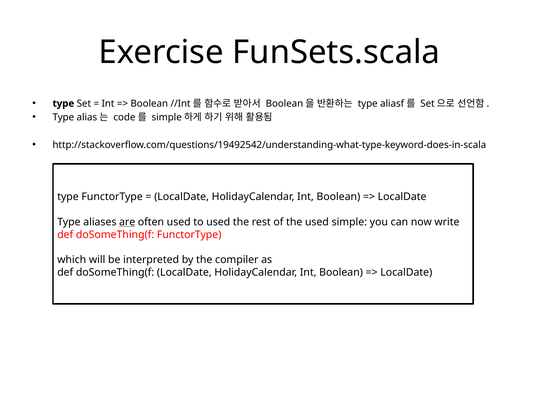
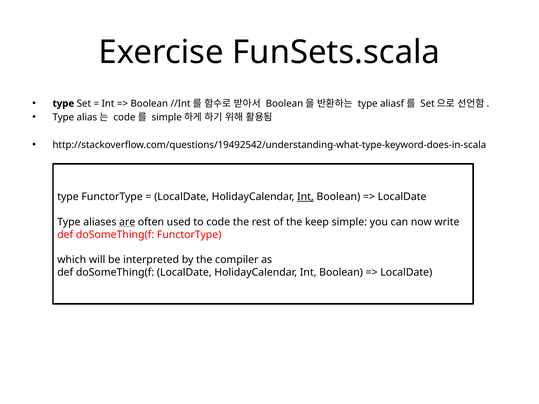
Int at (305, 197) underline: none -> present
to used: used -> code
the used: used -> keep
